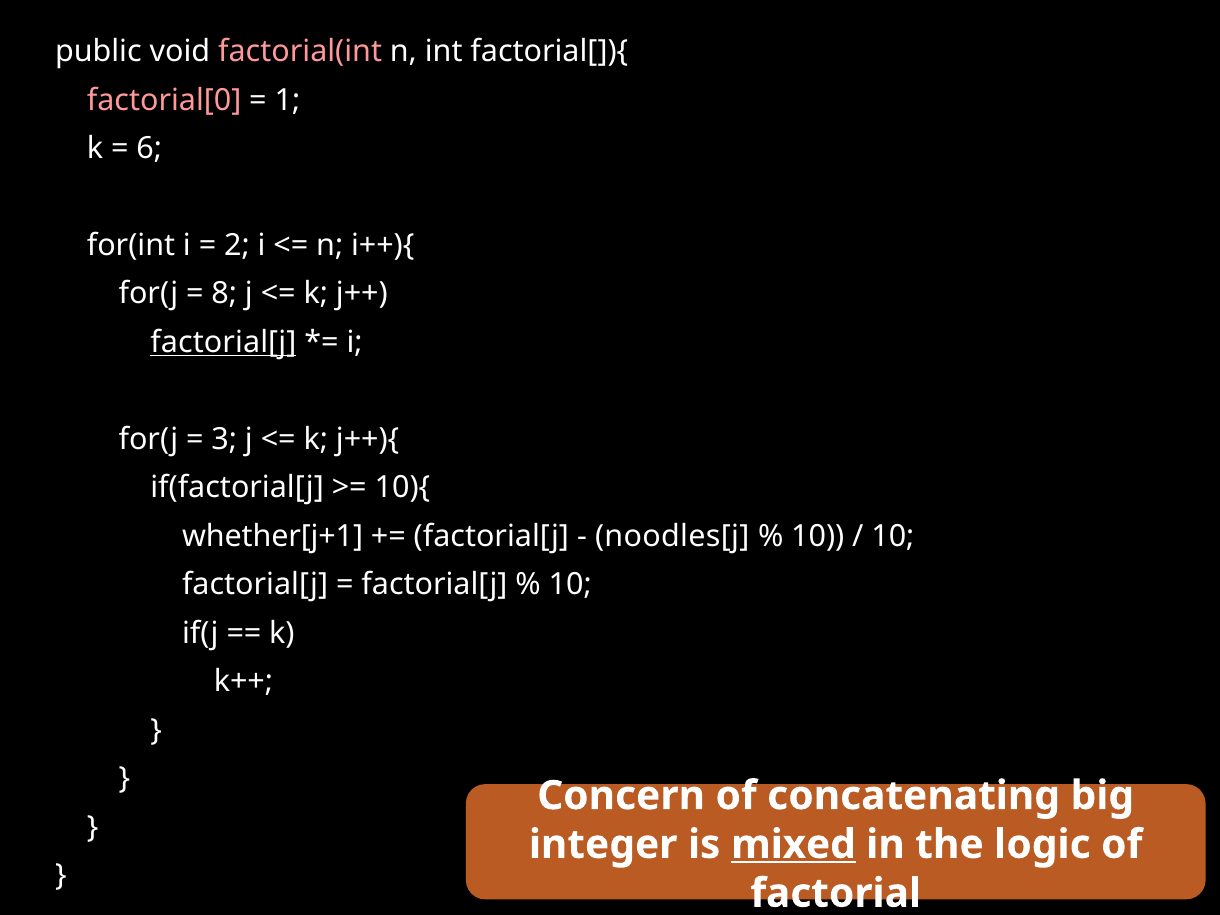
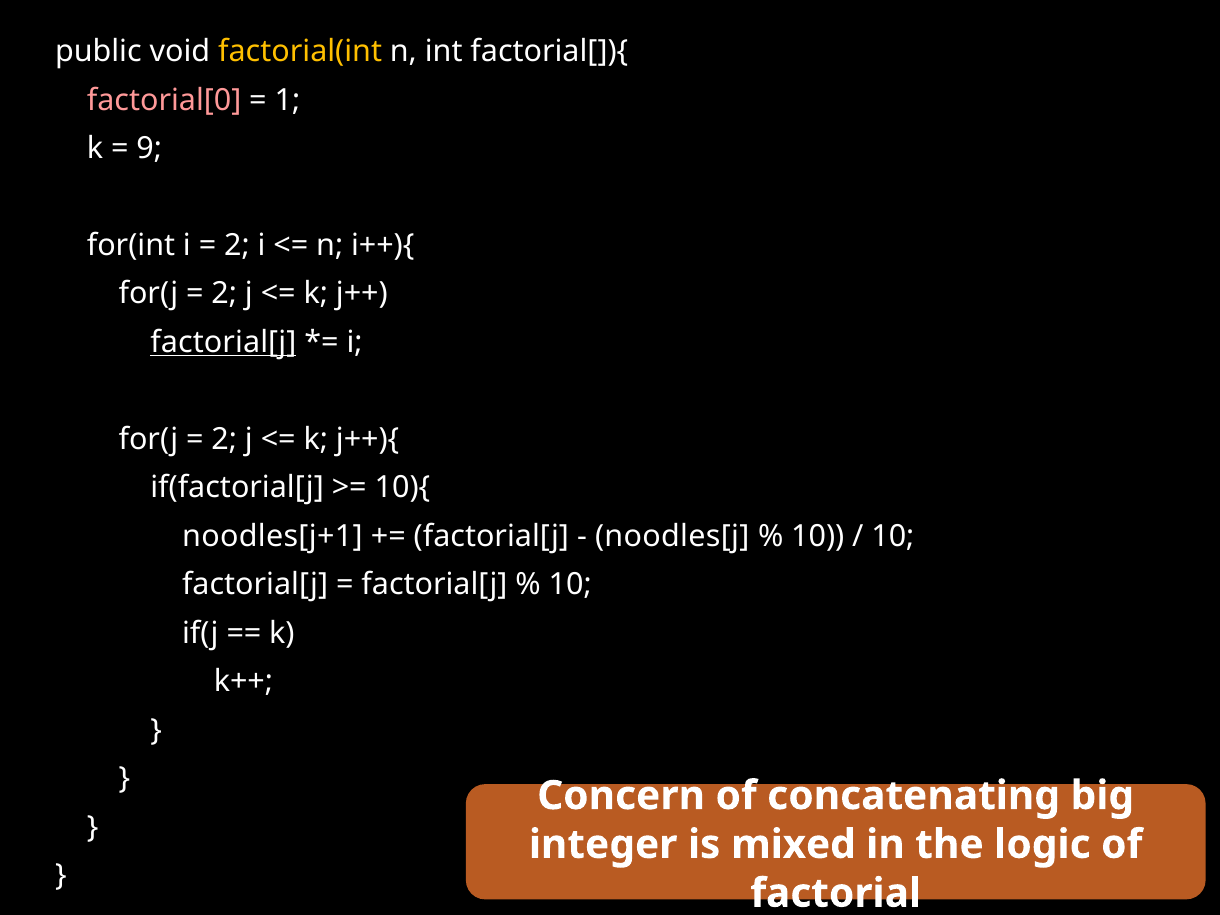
factorial(int colour: pink -> yellow
6: 6 -> 9
8 at (224, 294): 8 -> 2
3 at (224, 439): 3 -> 2
whether[j+1: whether[j+1 -> noodles[j+1
mixed underline: present -> none
